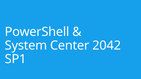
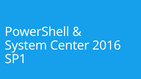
2042: 2042 -> 2016
